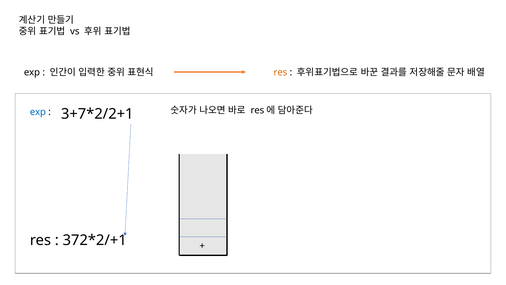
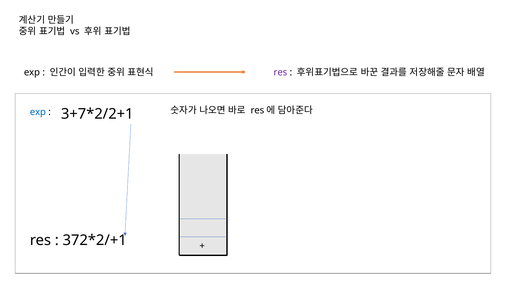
res at (280, 72) colour: orange -> purple
